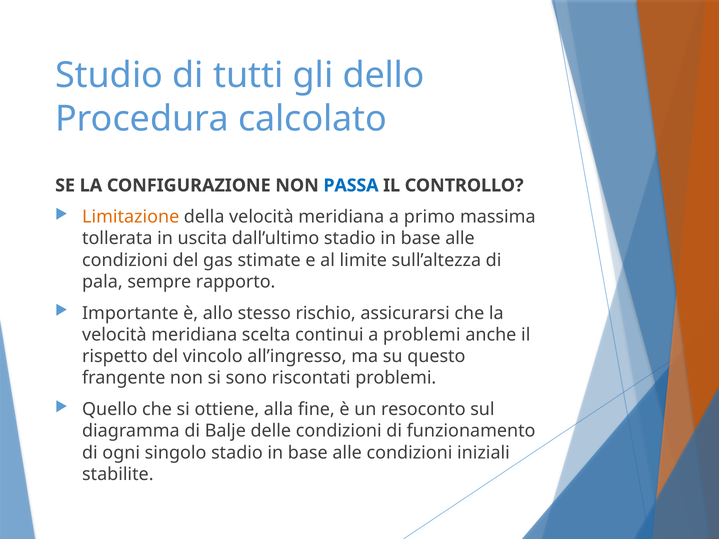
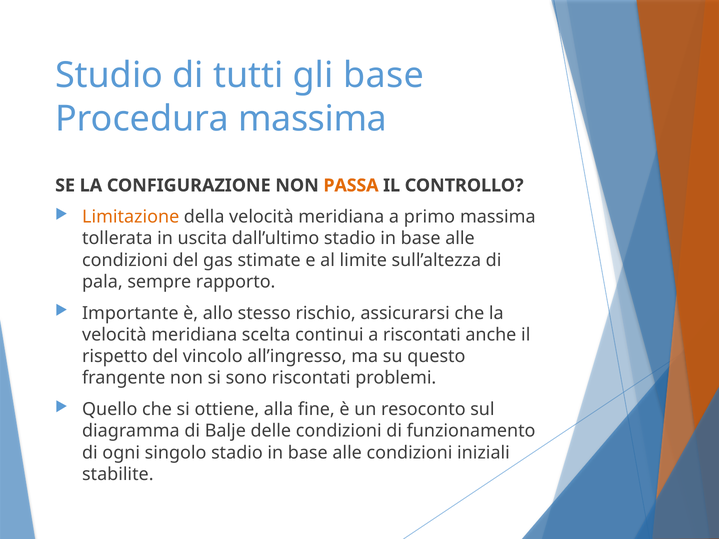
gli dello: dello -> base
Procedura calcolato: calcolato -> massima
PASSA colour: blue -> orange
a problemi: problemi -> riscontati
